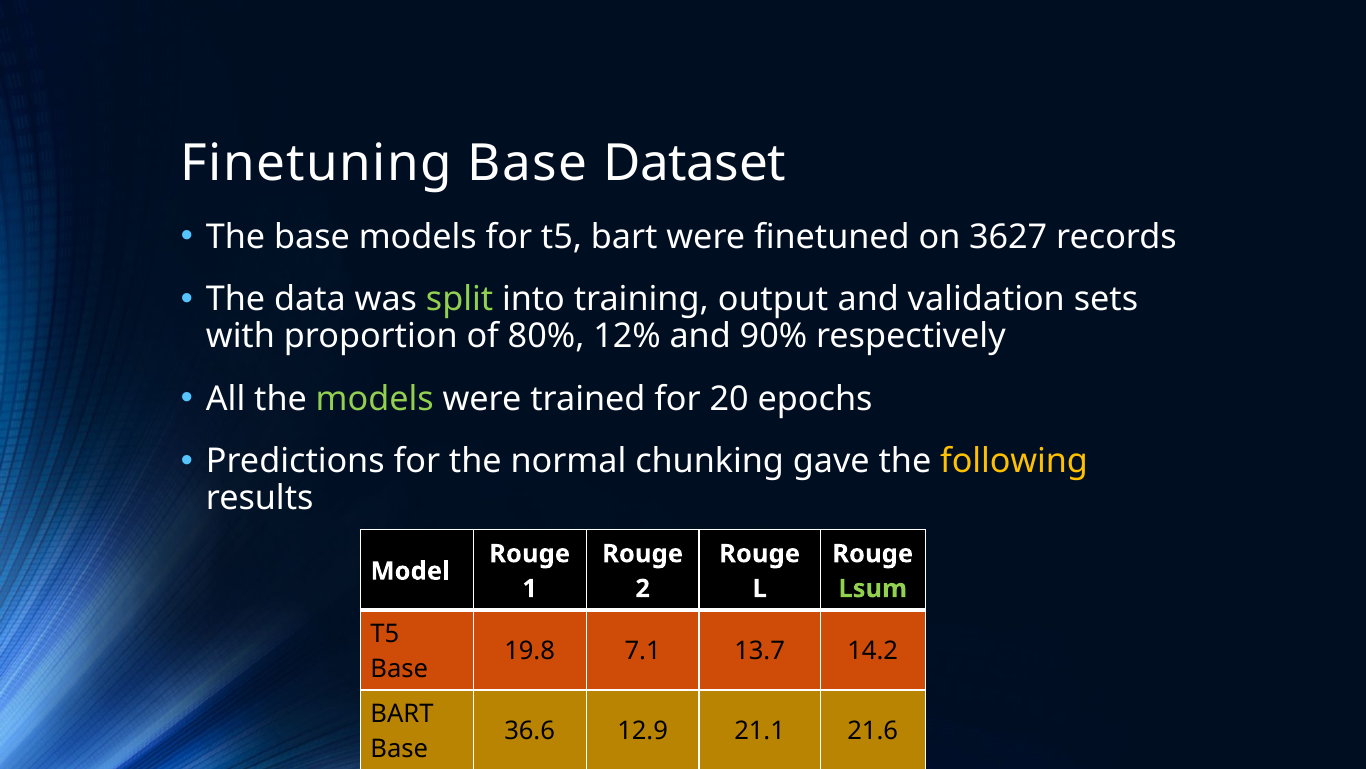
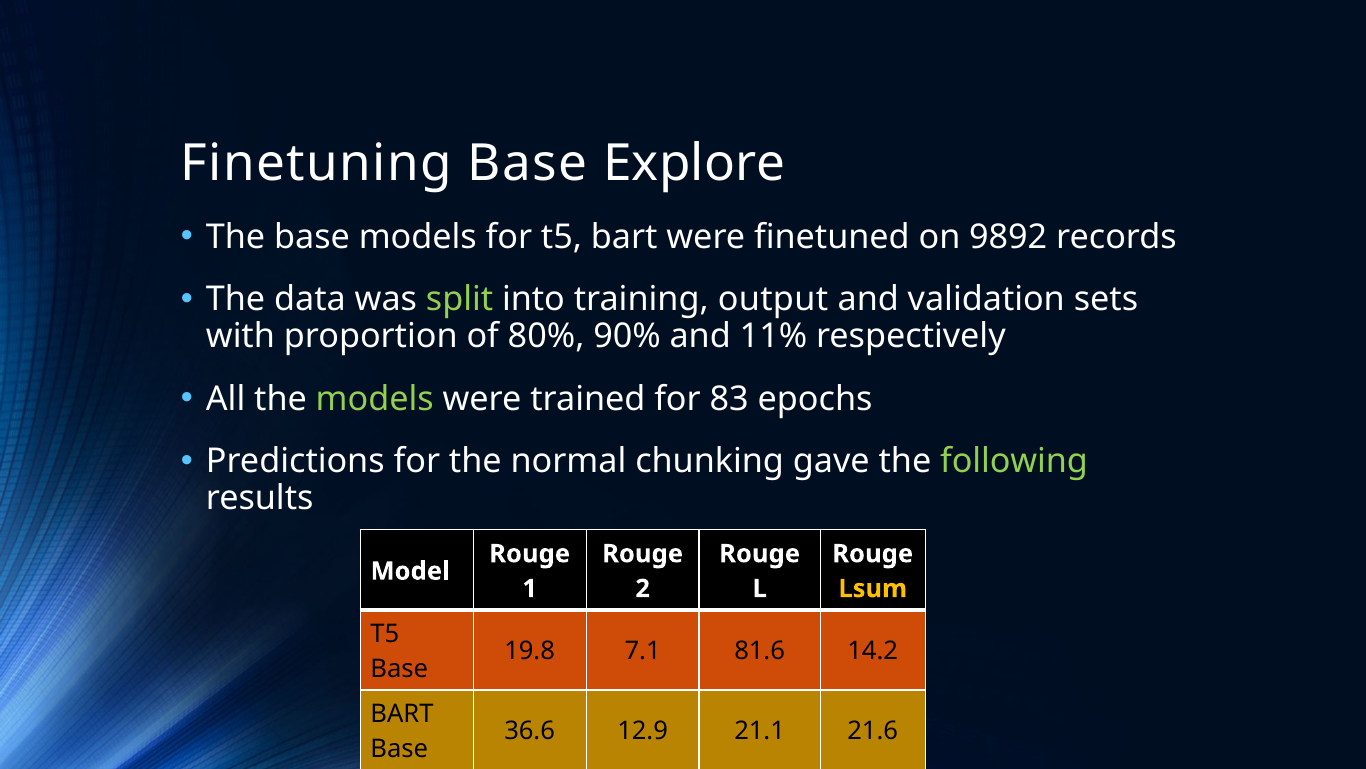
Dataset: Dataset -> Explore
3627: 3627 -> 9892
12%: 12% -> 90%
90%: 90% -> 11%
20: 20 -> 83
following colour: yellow -> light green
Lsum colour: light green -> yellow
13.7: 13.7 -> 81.6
